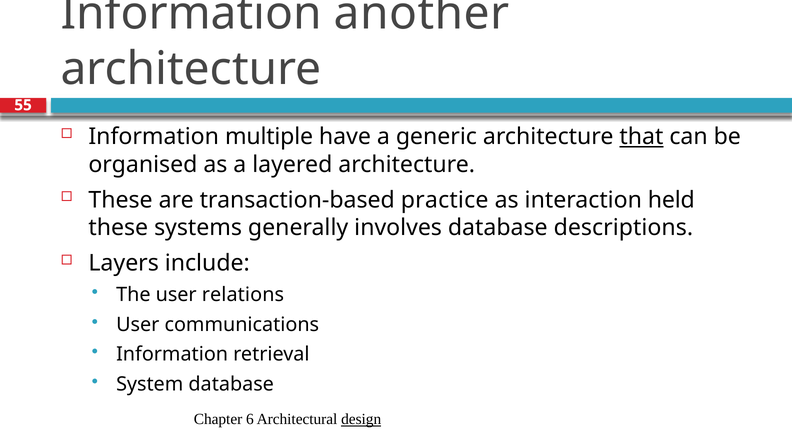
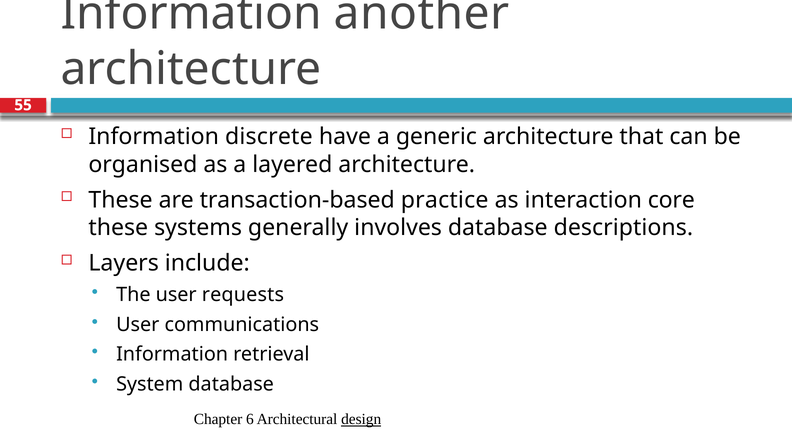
multiple: multiple -> discrete
that underline: present -> none
held: held -> core
relations: relations -> requests
